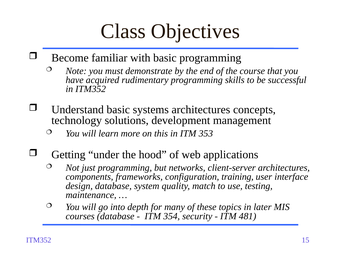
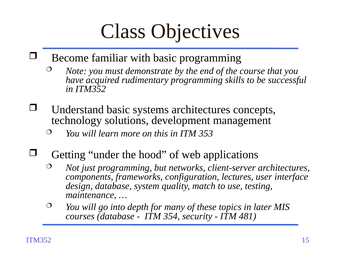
training: training -> lectures
